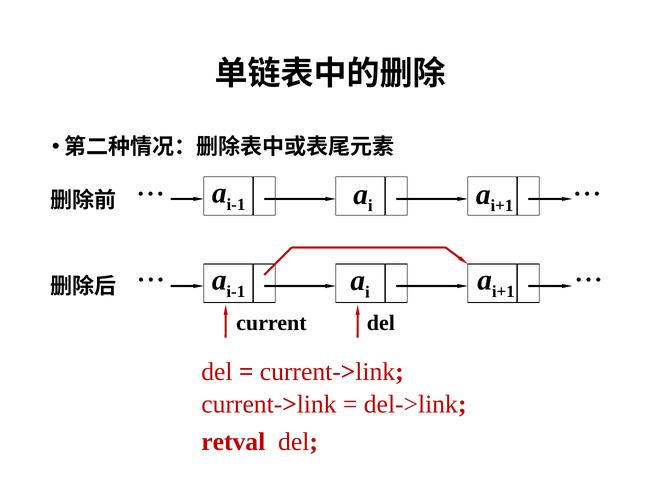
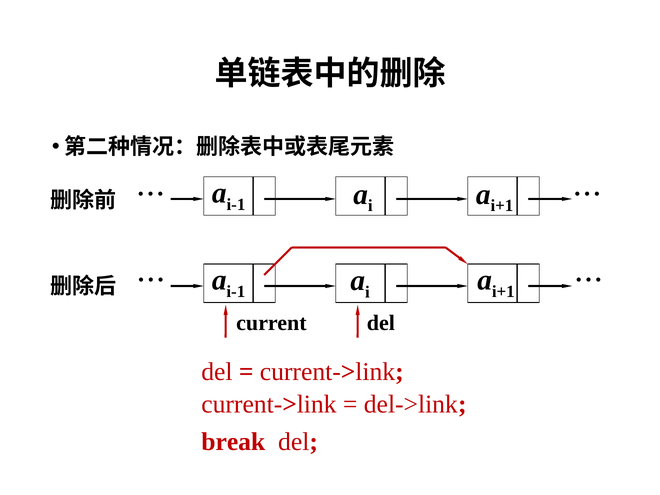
retval: retval -> break
